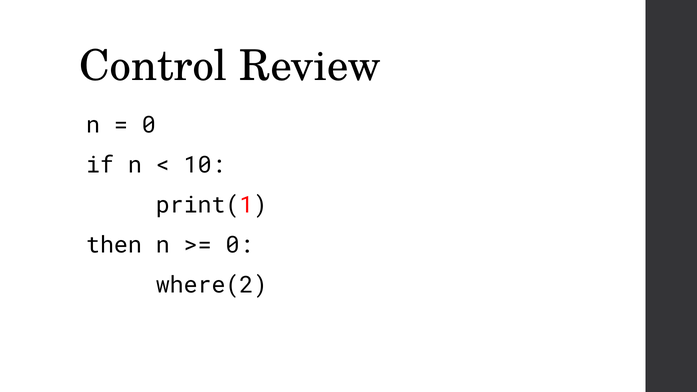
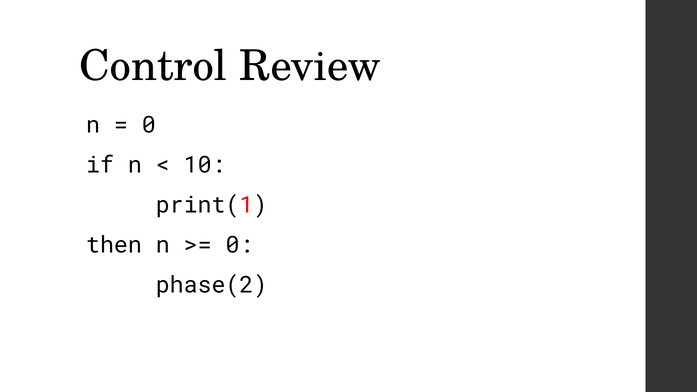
where(2: where(2 -> phase(2
